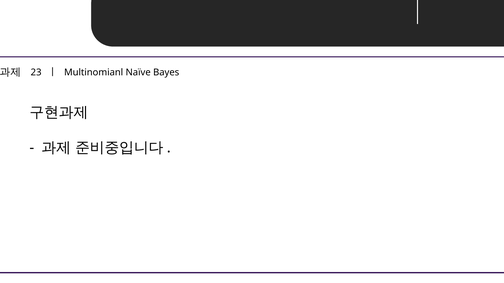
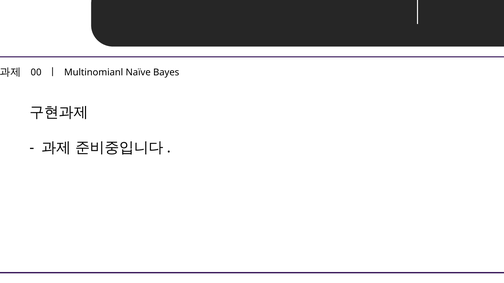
23: 23 -> 00
